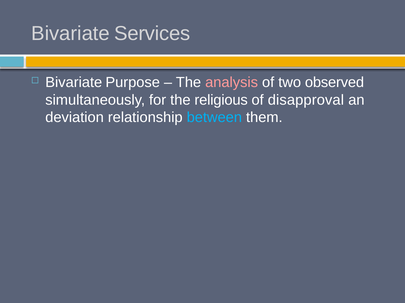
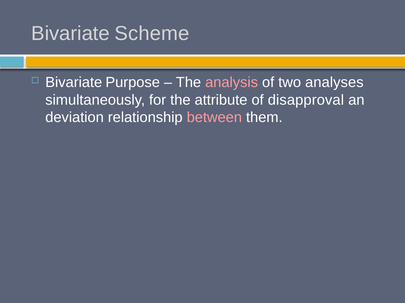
Services: Services -> Scheme
observed: observed -> analyses
religious: religious -> attribute
between colour: light blue -> pink
